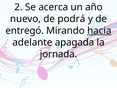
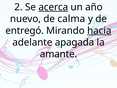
acerca underline: none -> present
podrá: podrá -> calma
jornada: jornada -> amante
